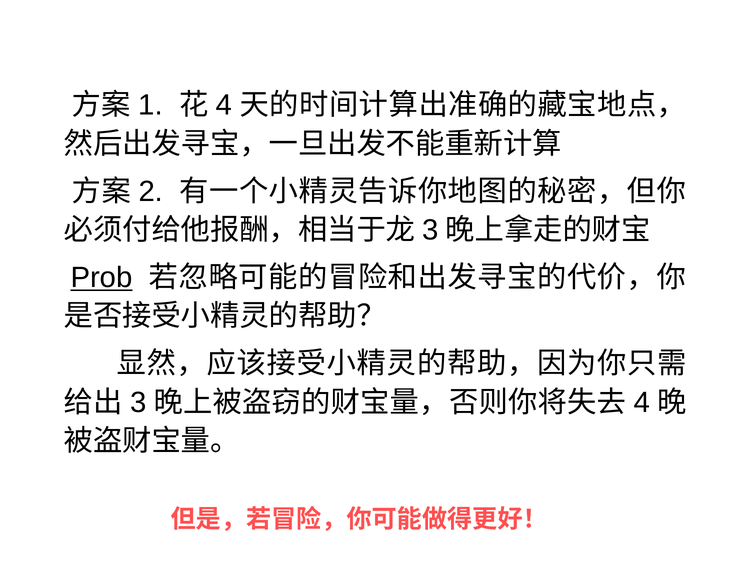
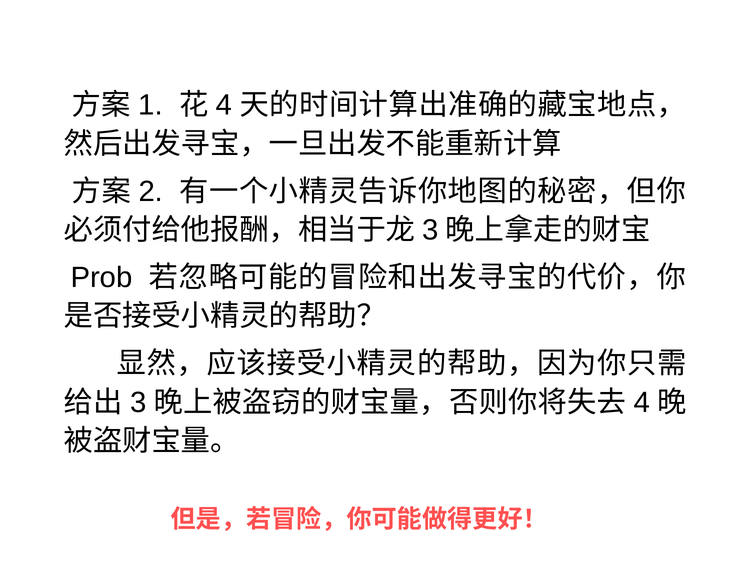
Prob underline: present -> none
